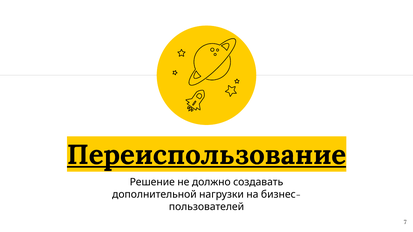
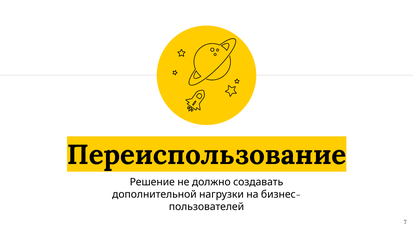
Переиспользование underline: present -> none
